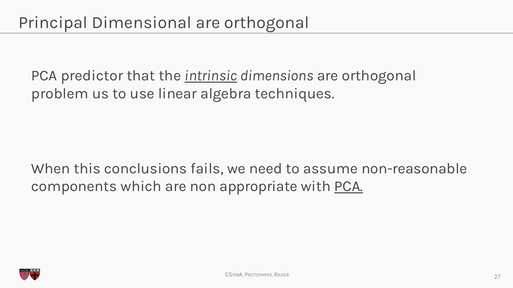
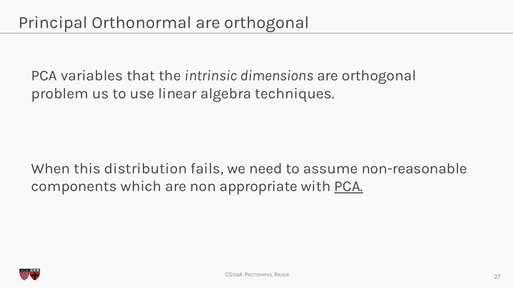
Dimensional: Dimensional -> Orthonormal
predictor: predictor -> variables
intrinsic underline: present -> none
conclusions: conclusions -> distribution
